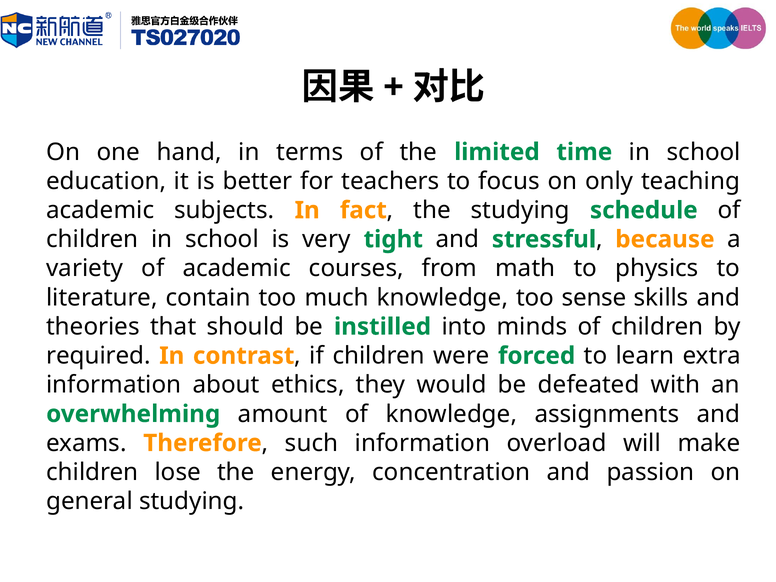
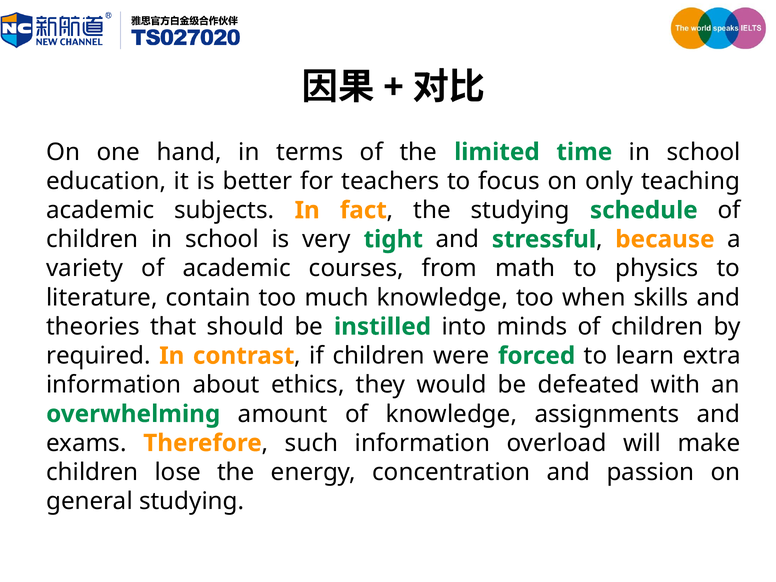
sense: sense -> when
